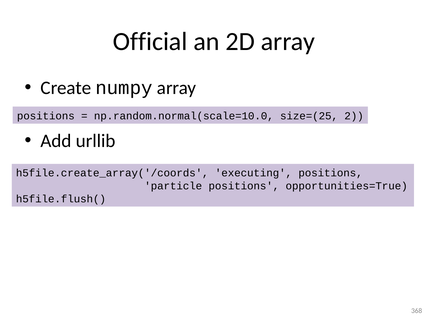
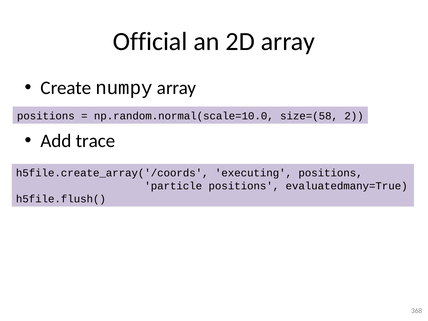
size=(25: size=(25 -> size=(58
urllib: urllib -> trace
opportunities=True: opportunities=True -> evaluatedmany=True
